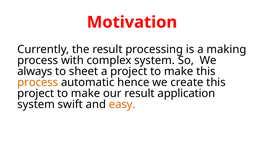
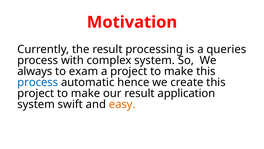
making: making -> queries
sheet: sheet -> exam
process at (38, 82) colour: orange -> blue
